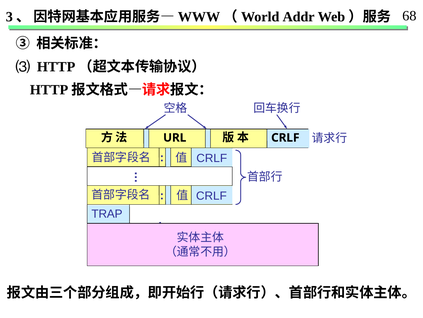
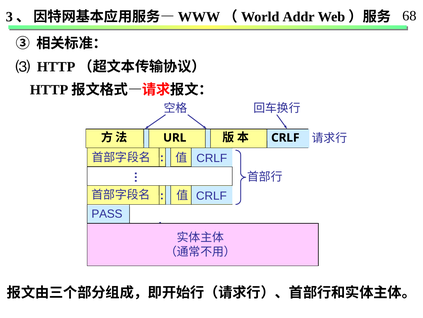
TRAP: TRAP -> PASS
